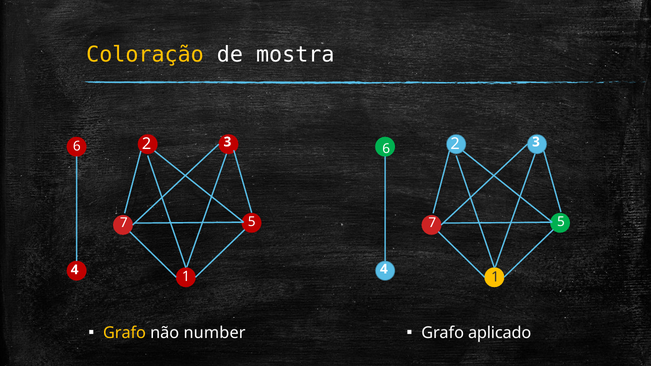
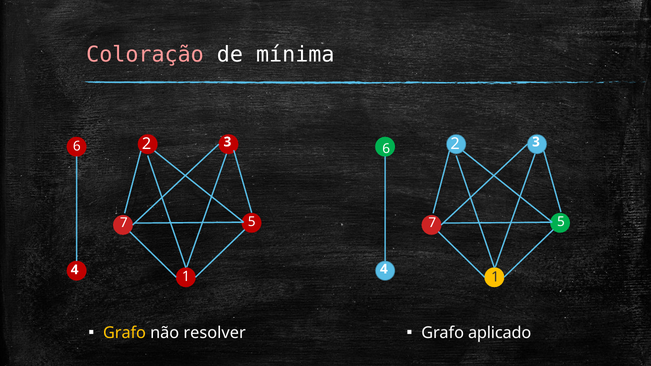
Coloração colour: yellow -> pink
mostra: mostra -> mínima
number: number -> resolver
